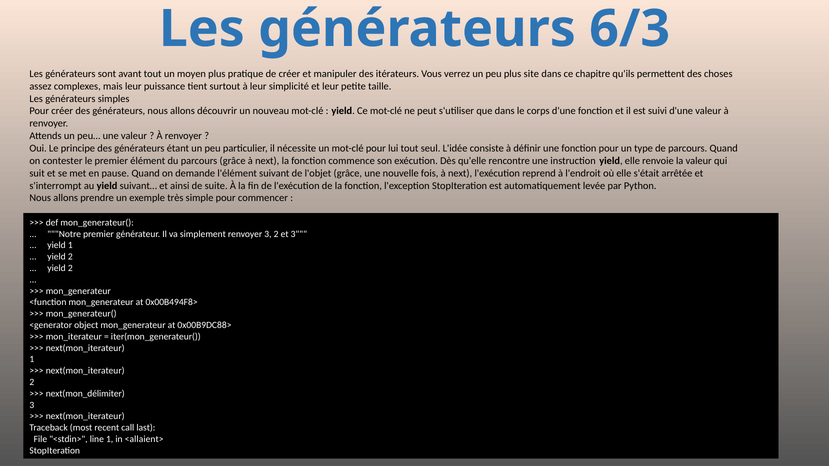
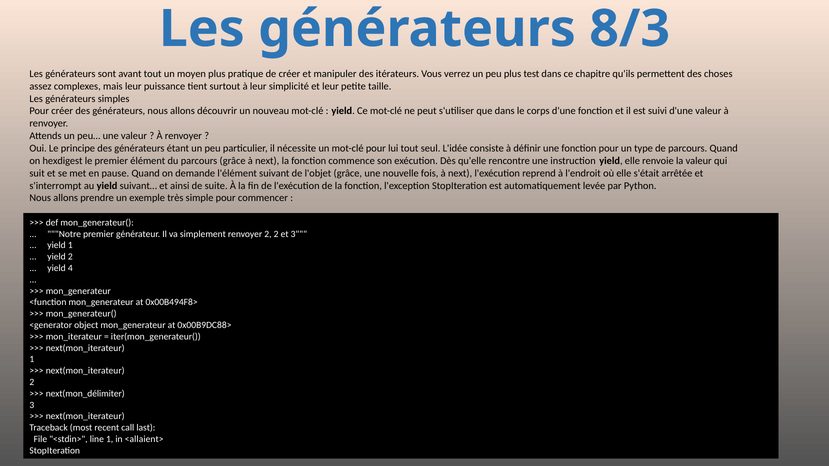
6/3: 6/3 -> 8/3
site: site -> test
contester: contester -> hexdigest
renvoyer 3: 3 -> 2
2 at (70, 268): 2 -> 4
